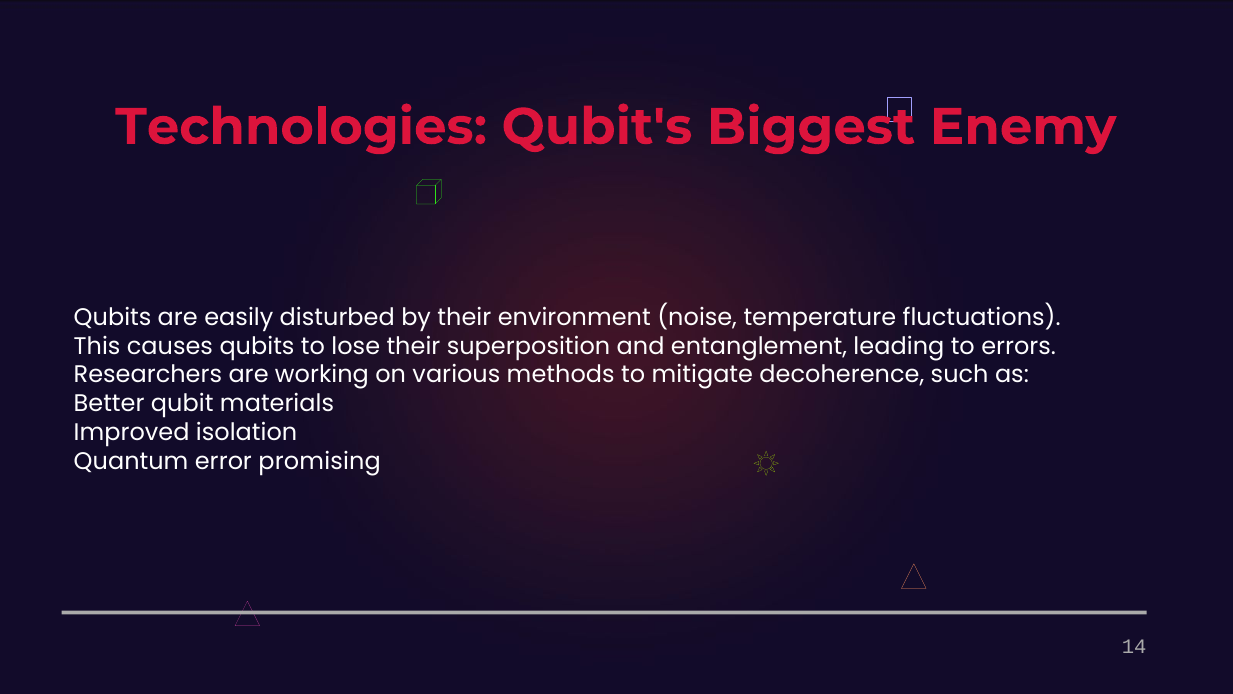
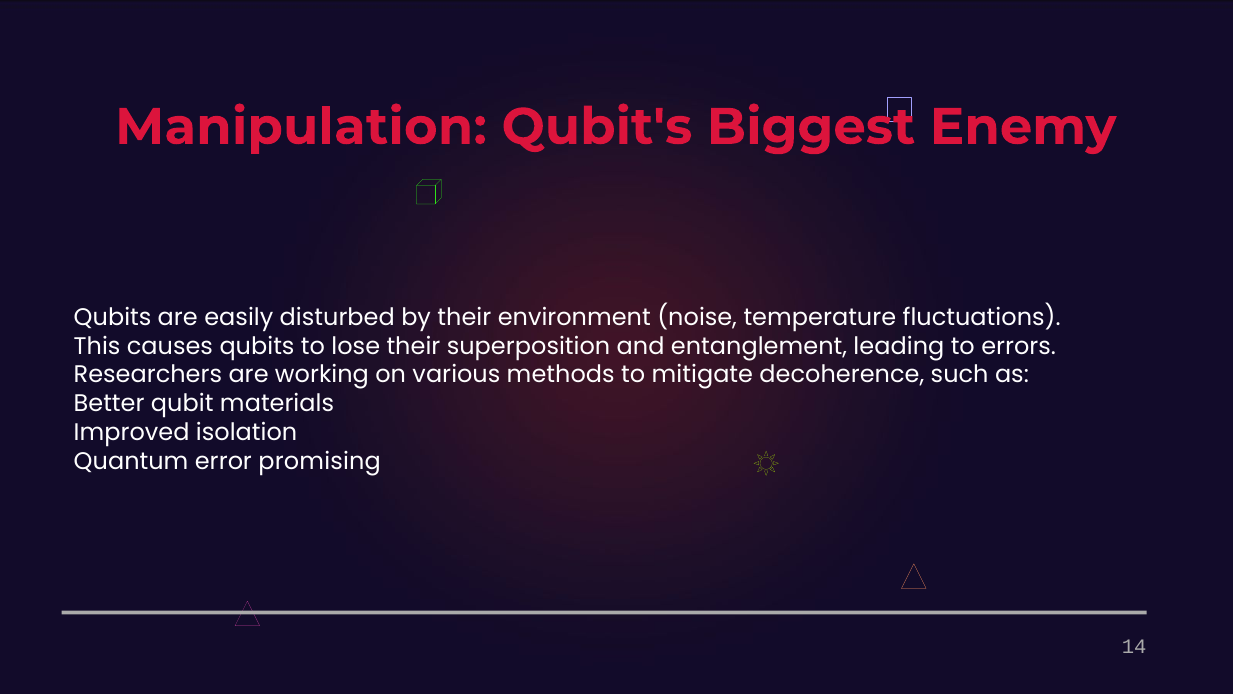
Technologies: Technologies -> Manipulation
